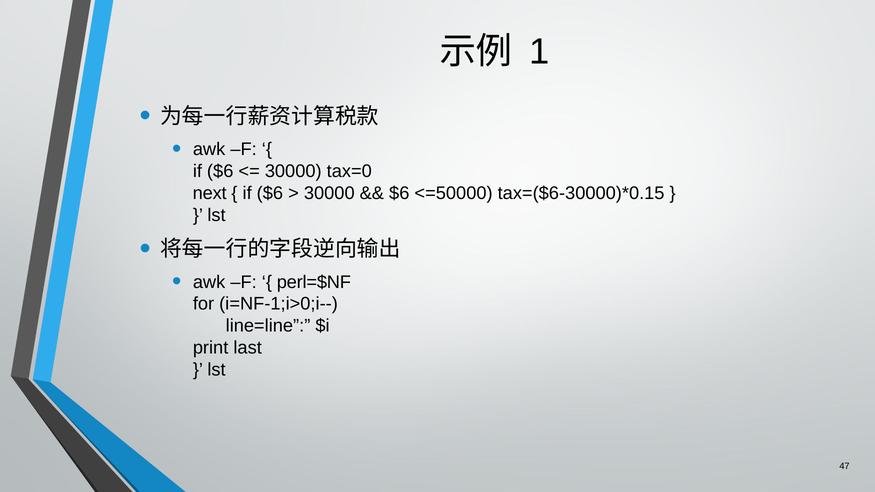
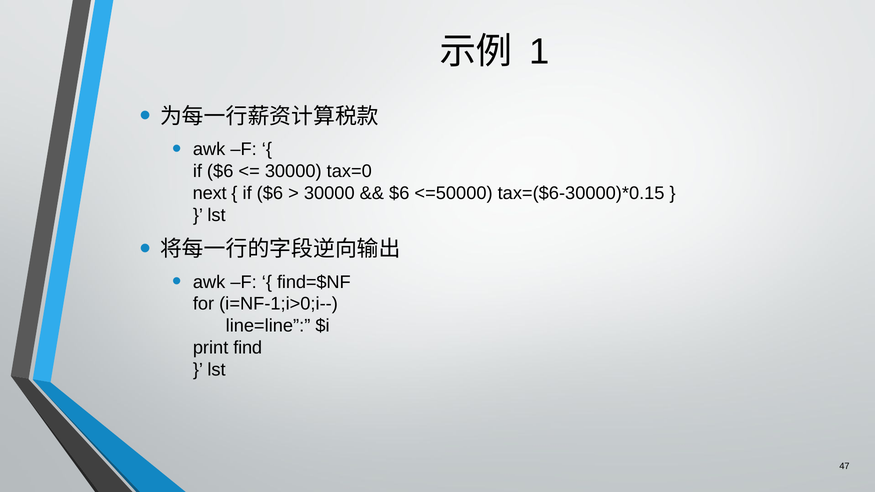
perl=$NF: perl=$NF -> find=$NF
last: last -> find
